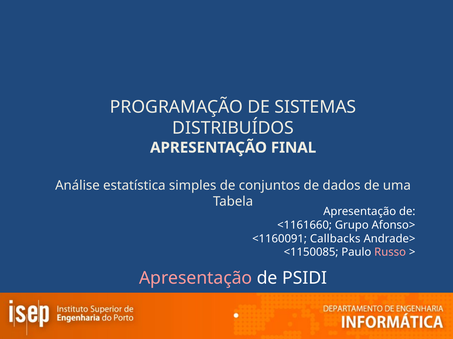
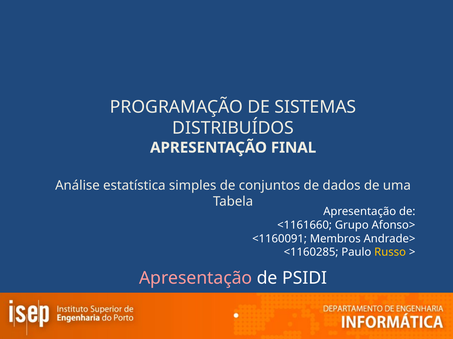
Callbacks: Callbacks -> Membros
<1150085: <1150085 -> <1160285
Russo colour: pink -> yellow
